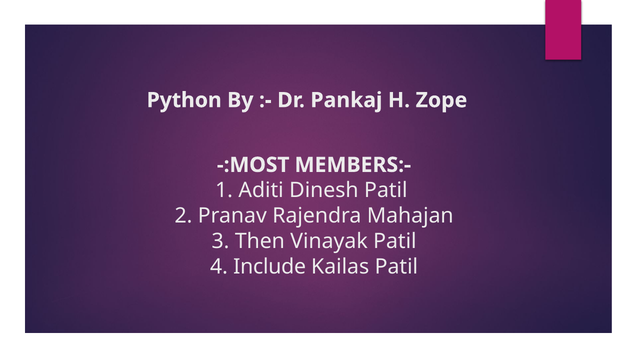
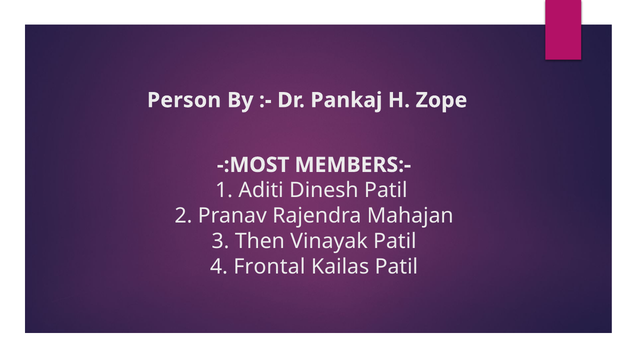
Python: Python -> Person
Include: Include -> Frontal
